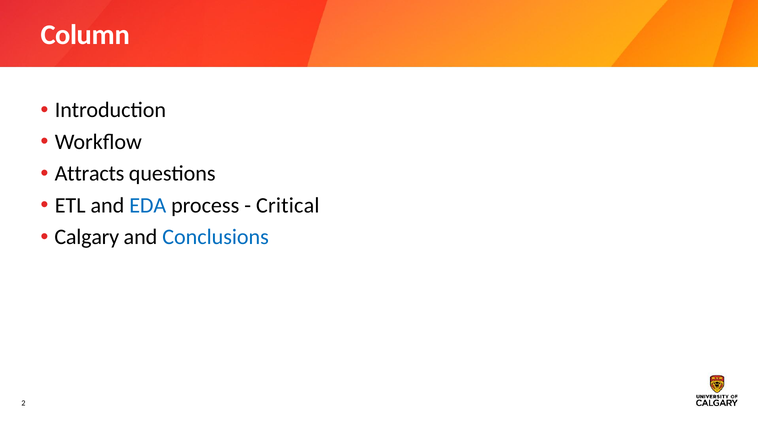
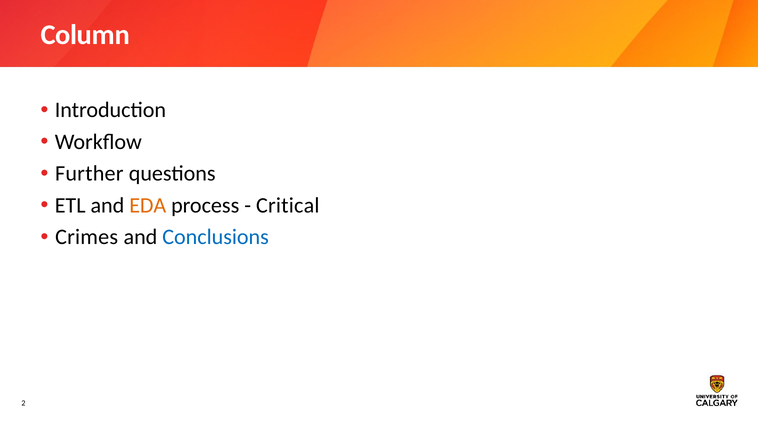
Attracts: Attracts -> Further
EDA colour: blue -> orange
Calgary: Calgary -> Crimes
